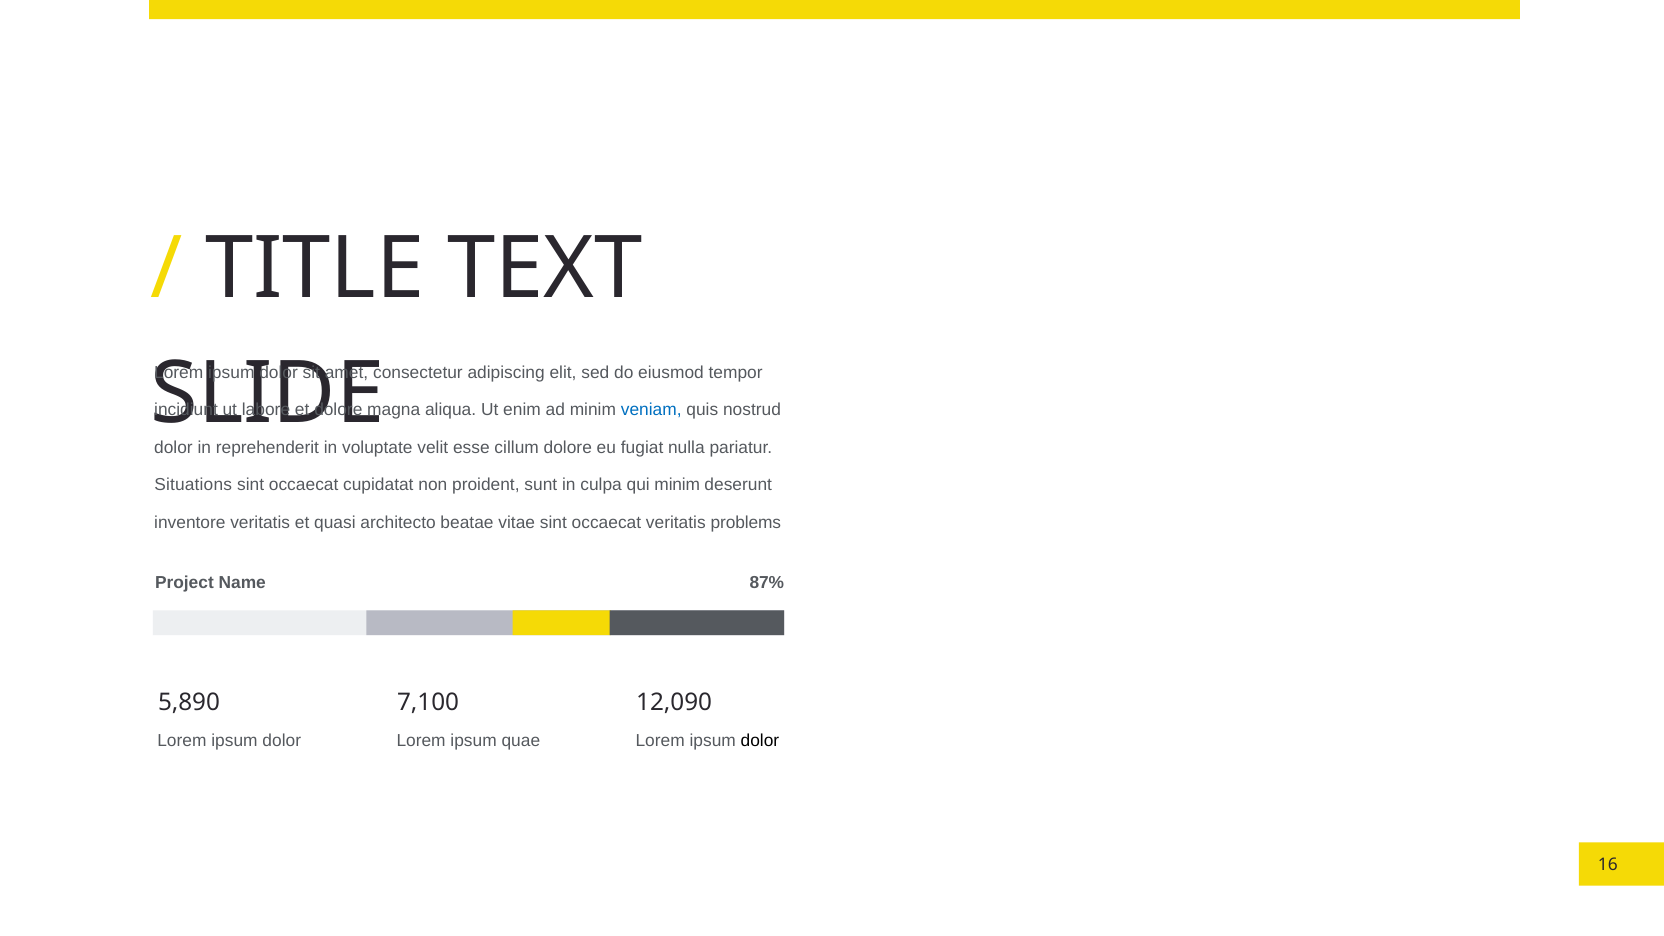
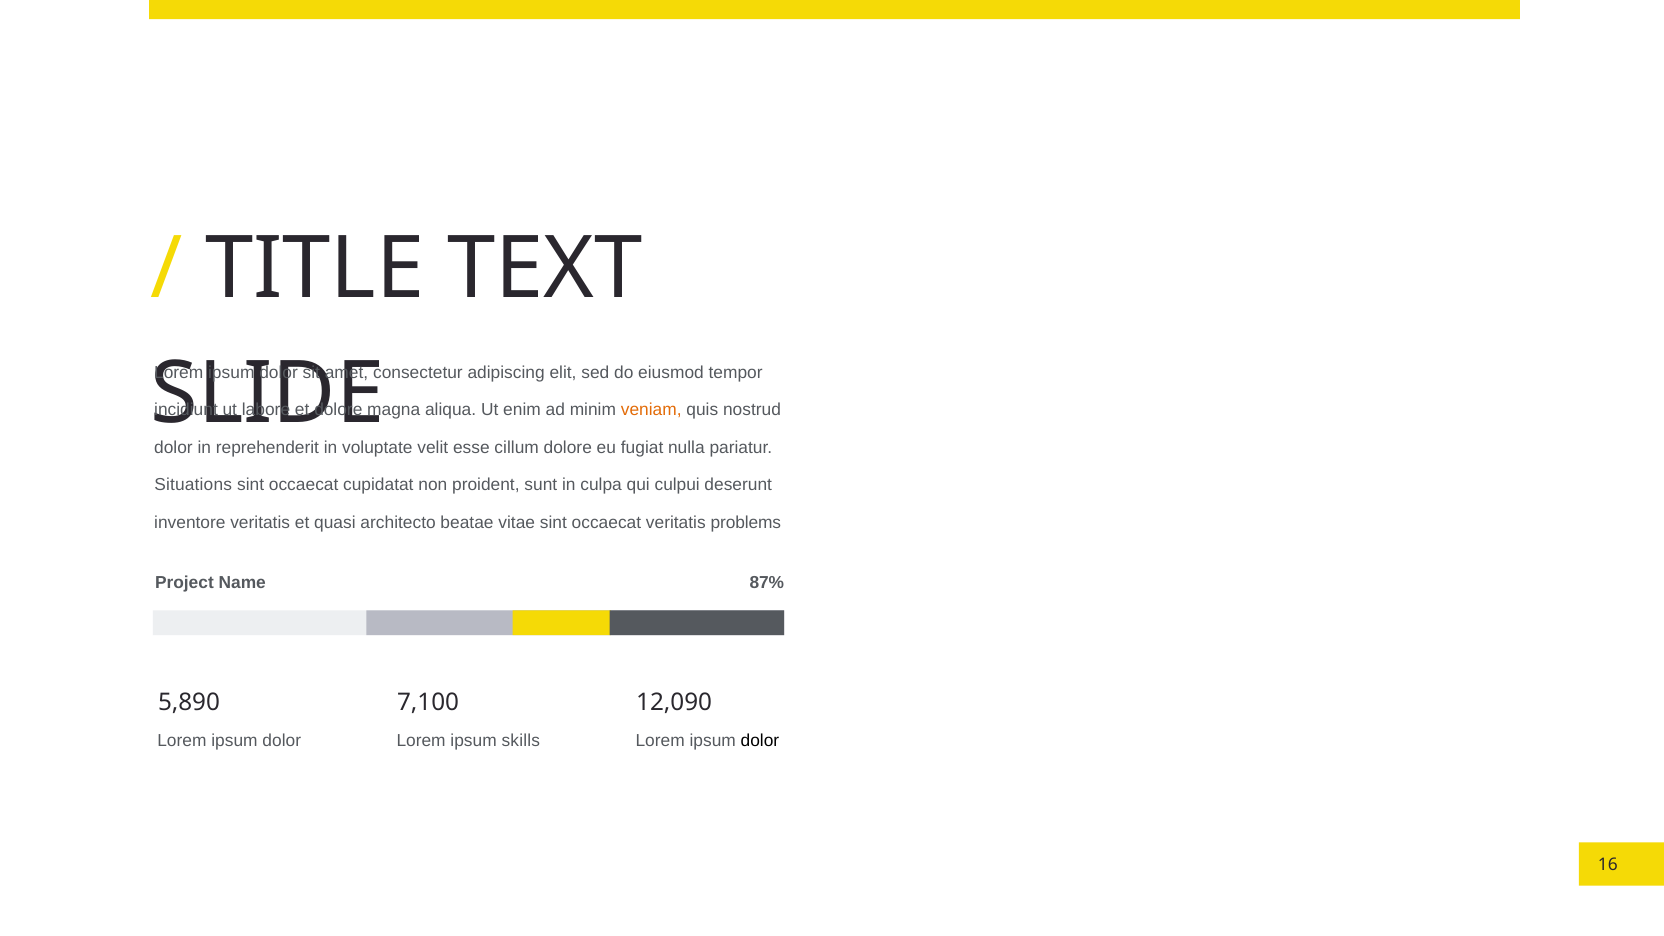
veniam colour: blue -> orange
qui minim: minim -> culpui
quae: quae -> skills
